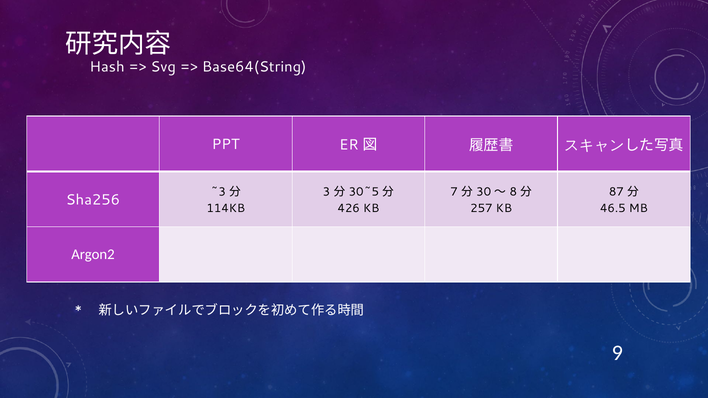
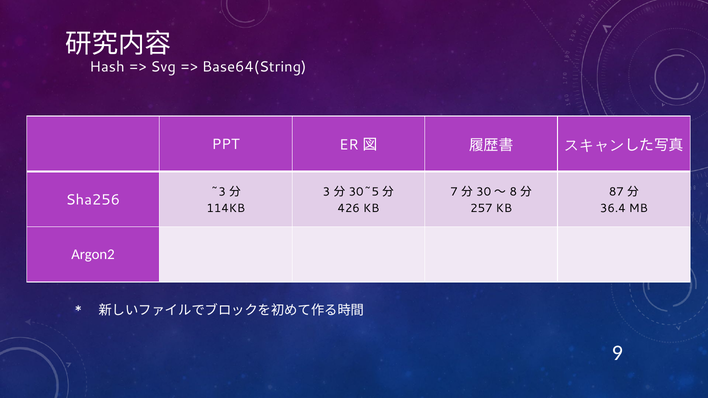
46.5: 46.5 -> 36.4
